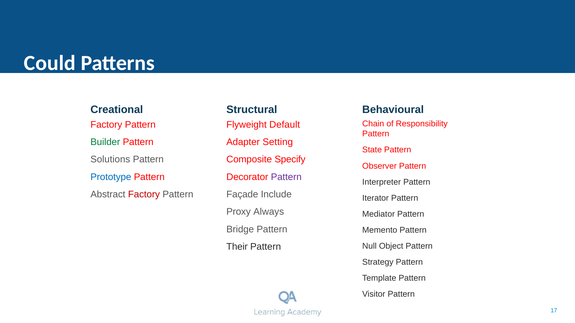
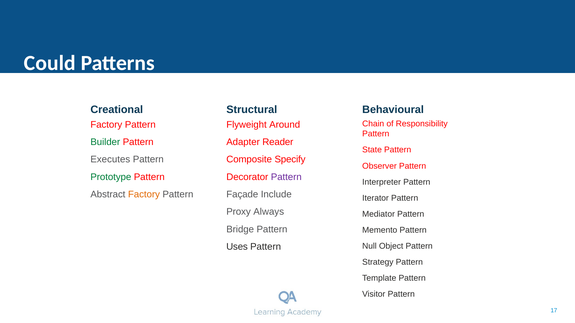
Default: Default -> Around
Setting: Setting -> Reader
Solutions: Solutions -> Executes
Prototype colour: blue -> green
Factory at (144, 195) colour: red -> orange
Their: Their -> Uses
